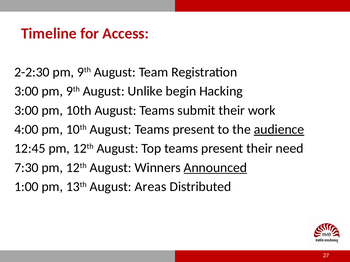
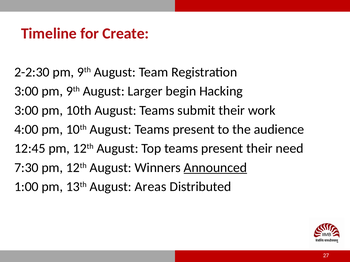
Access: Access -> Create
Unlike: Unlike -> Larger
audience underline: present -> none
